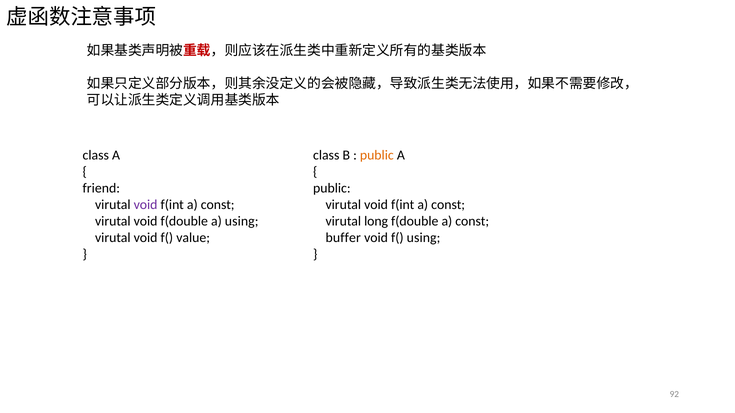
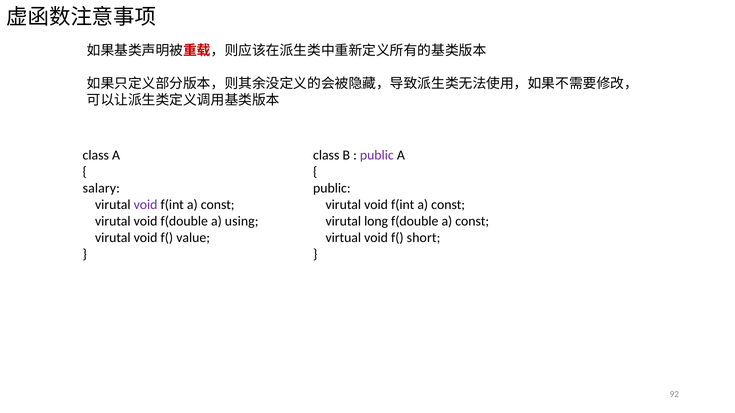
public at (377, 155) colour: orange -> purple
friend: friend -> salary
buffer: buffer -> virtual
f( using: using -> short
